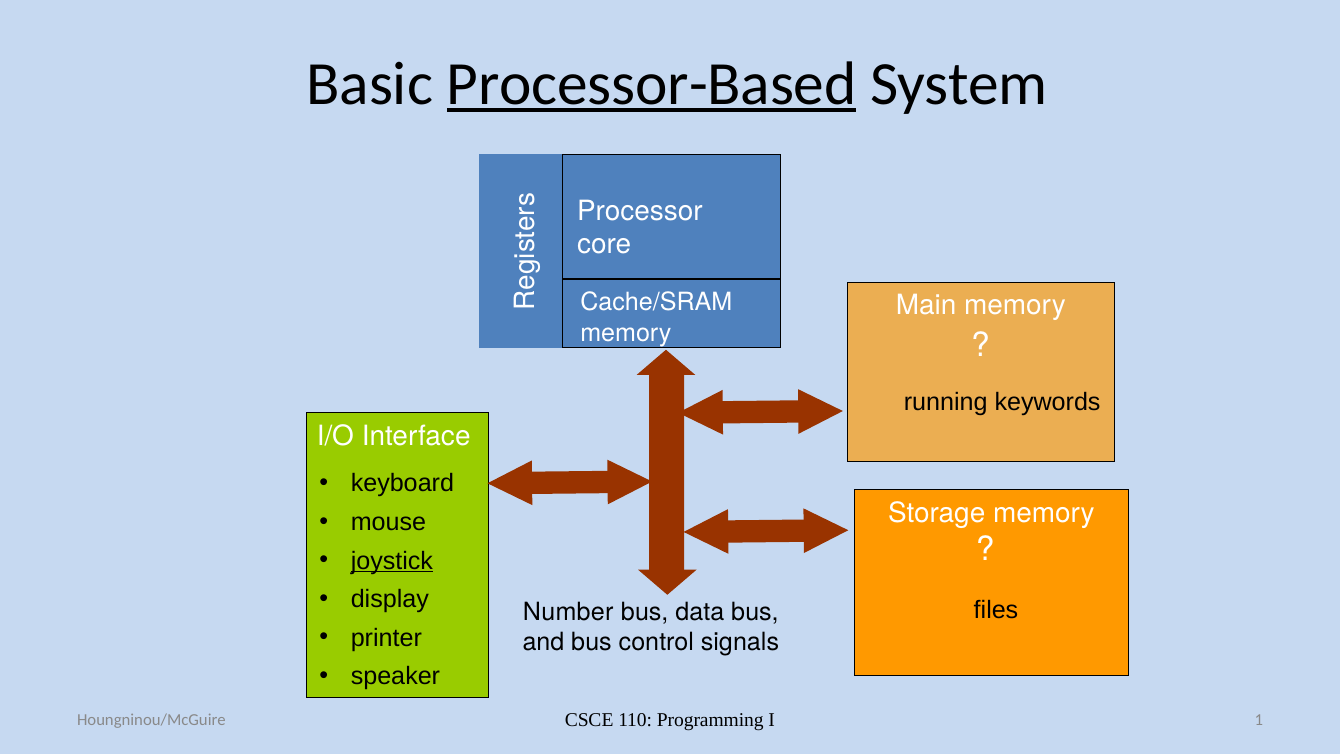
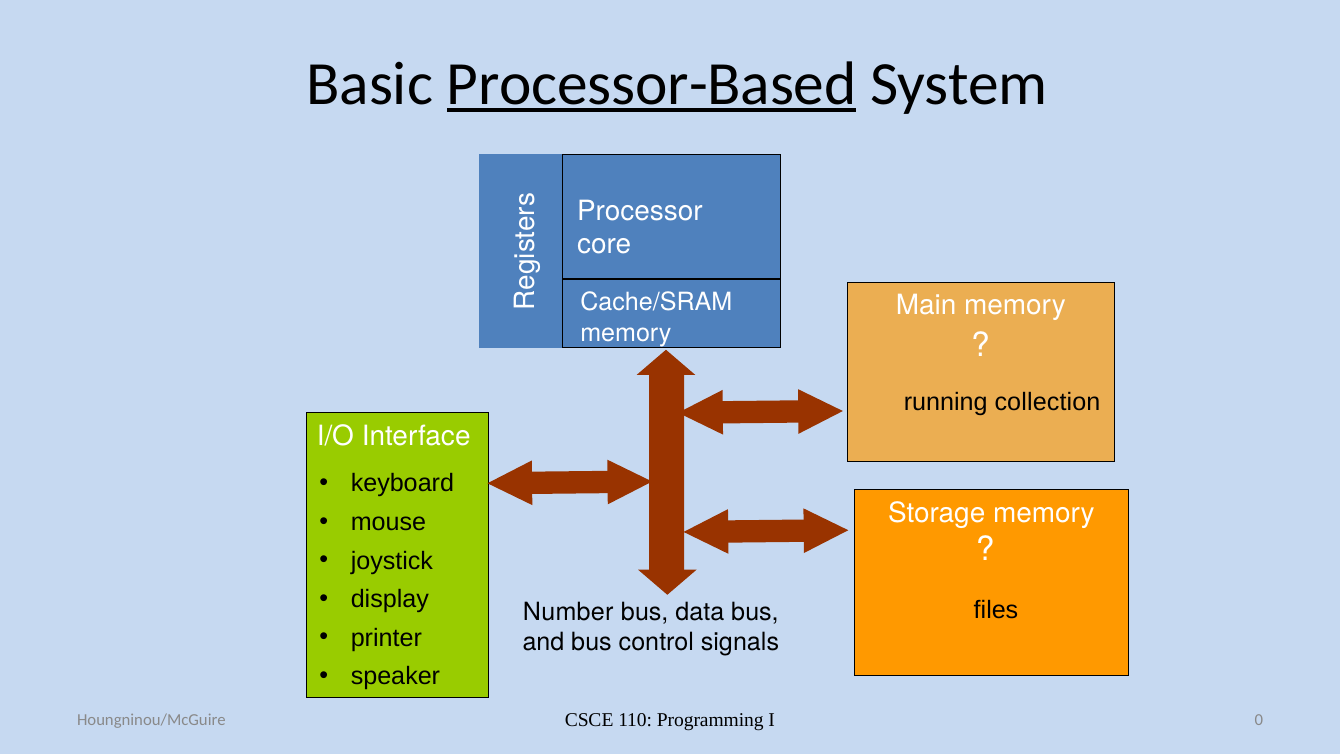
keywords: keywords -> collection
joystick underline: present -> none
1: 1 -> 0
